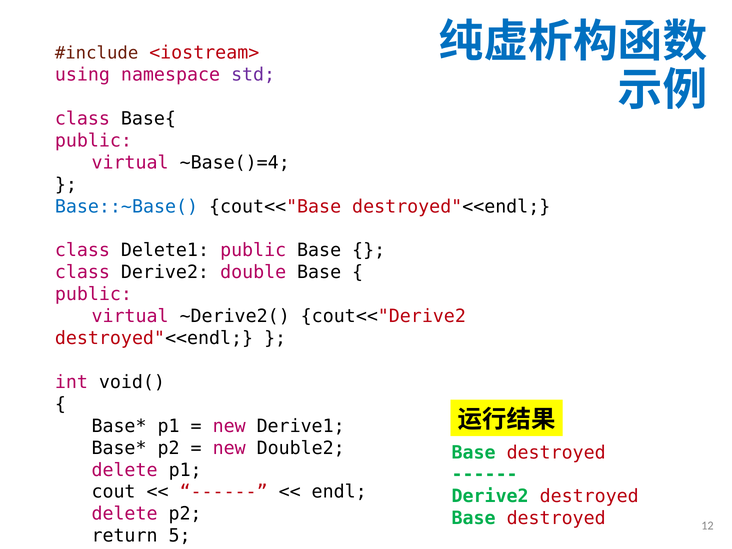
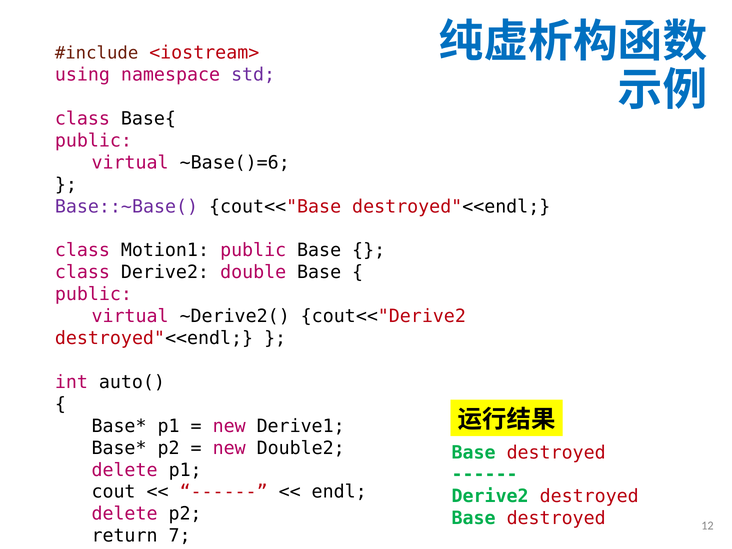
~Base()=4: ~Base()=4 -> ~Base()=6
Base::~Base( colour: blue -> purple
Delete1: Delete1 -> Motion1
void(: void( -> auto(
5: 5 -> 7
